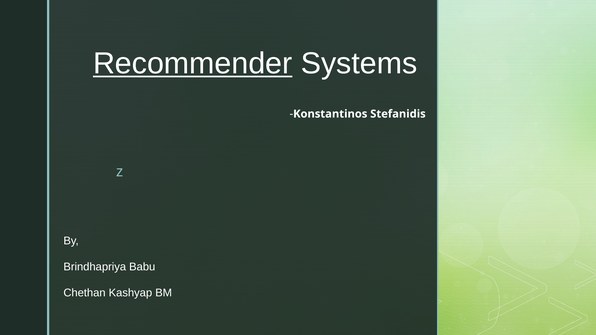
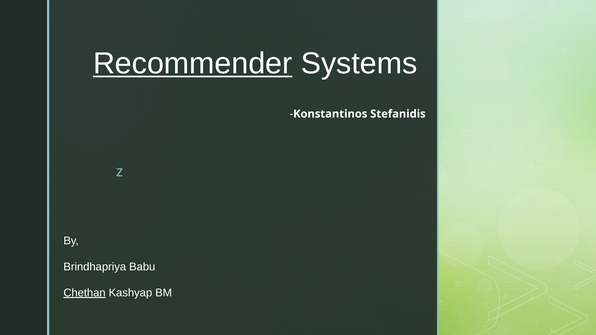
Chethan underline: none -> present
